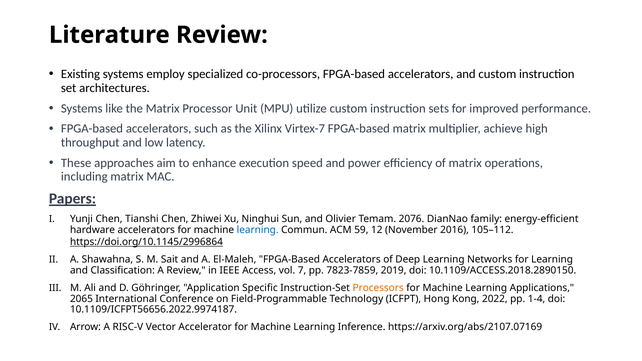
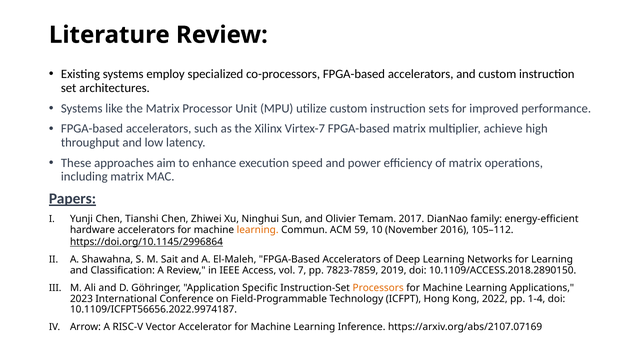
2076: 2076 -> 2017
learning at (258, 230) colour: blue -> orange
12: 12 -> 10
2065: 2065 -> 2023
